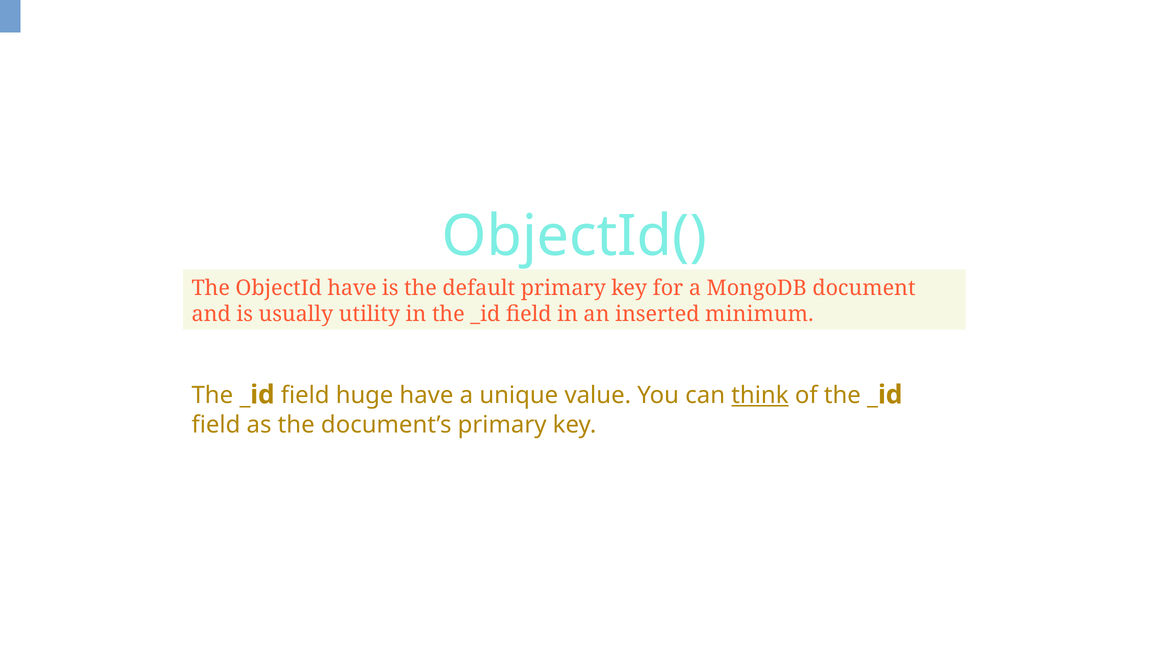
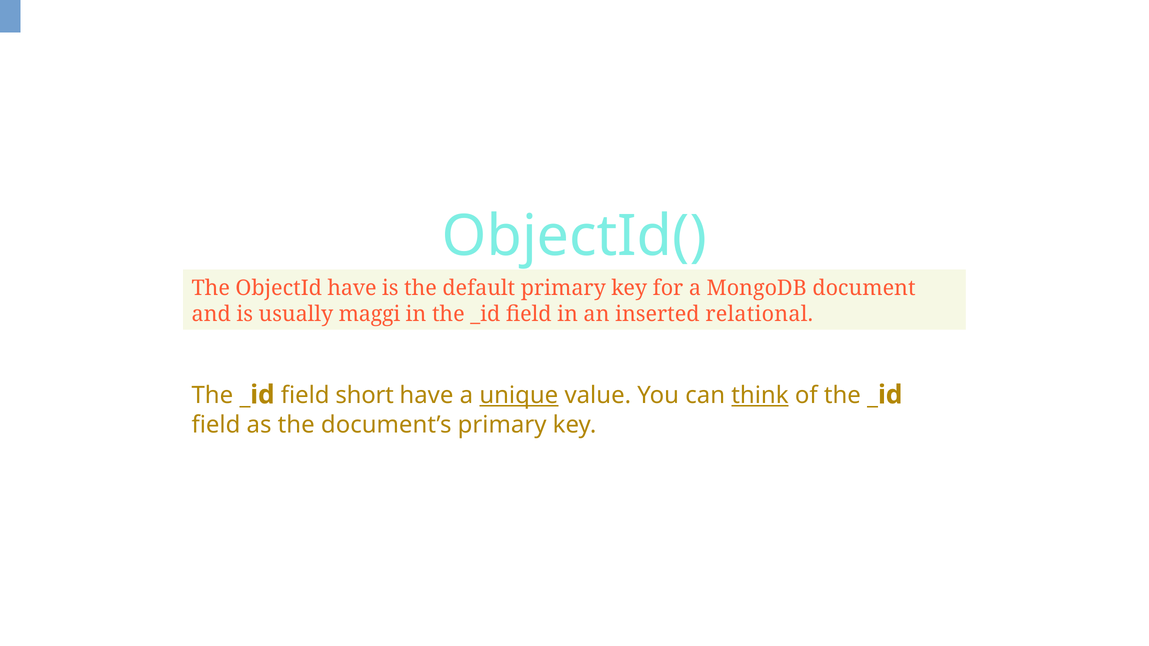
utility: utility -> maggi
minimum: minimum -> relational
huge: huge -> short
unique underline: none -> present
